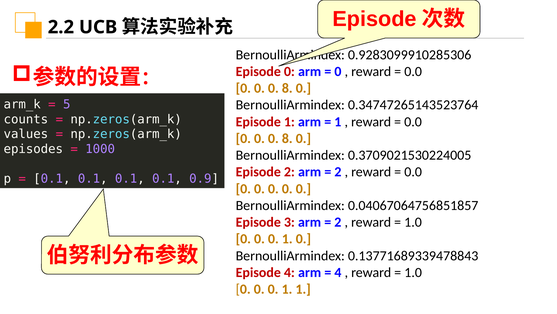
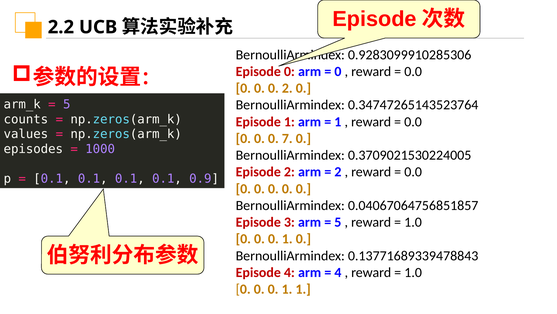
8 at (287, 88): 8 -> 2
8 at (287, 138): 8 -> 7
2 at (338, 222): 2 -> 5
